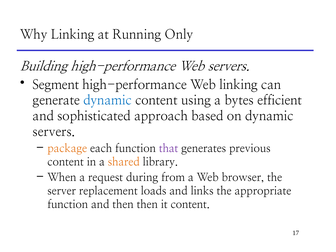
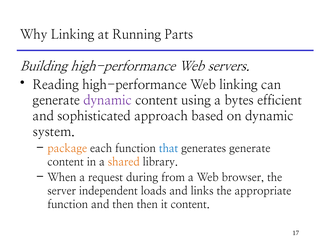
Only: Only -> Parts
Segment: Segment -> Reading
dynamic at (108, 100) colour: blue -> purple
servers at (54, 132): servers -> system
that colour: purple -> blue
generates previous: previous -> generate
replacement: replacement -> independent
